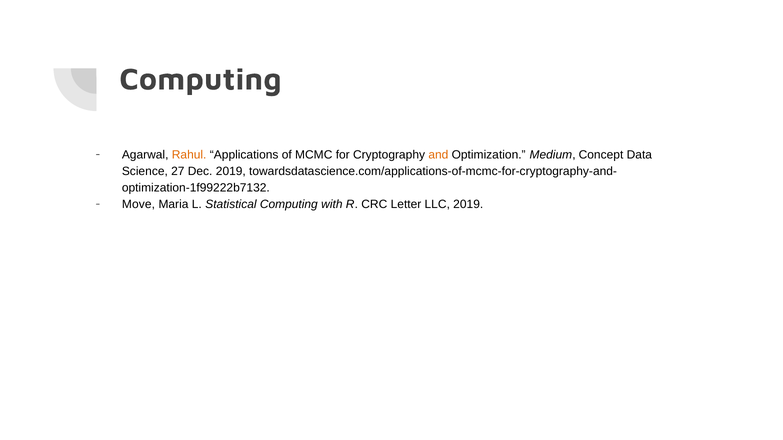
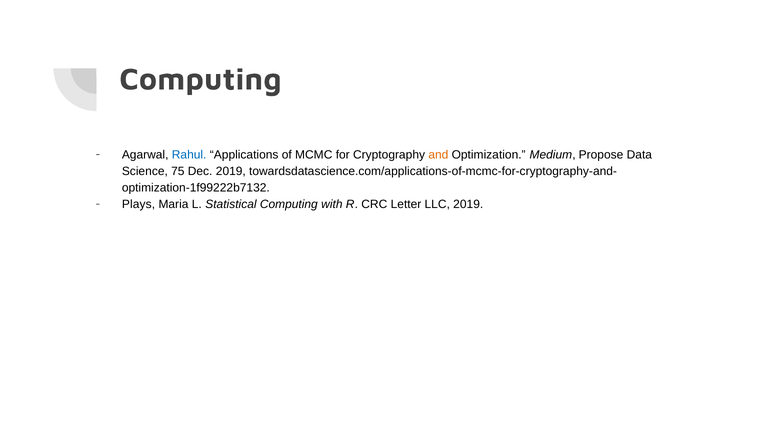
Rahul colour: orange -> blue
Concept: Concept -> Propose
27: 27 -> 75
Move: Move -> Plays
